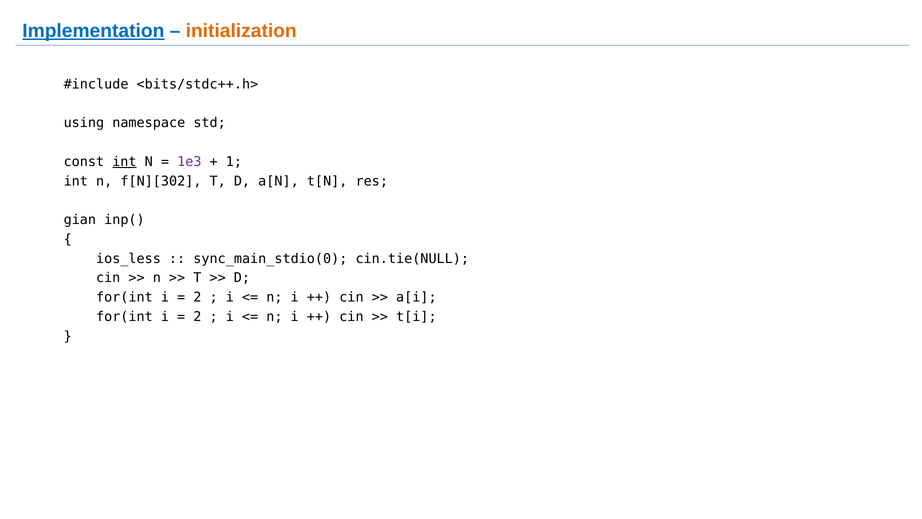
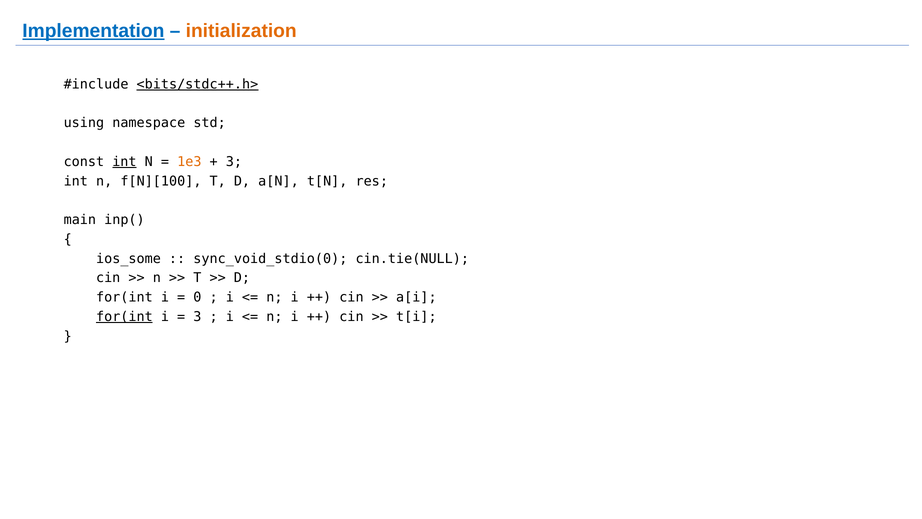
<bits/stdc++.h> underline: none -> present
1e3 colour: purple -> orange
1 at (234, 162): 1 -> 3
f[N][302: f[N][302 -> f[N][100
gian: gian -> main
ios_less: ios_less -> ios_some
sync_main_stdio(0: sync_main_stdio(0 -> sync_void_stdio(0
2 at (197, 297): 2 -> 0
for(int at (124, 316) underline: none -> present
2 at (197, 316): 2 -> 3
